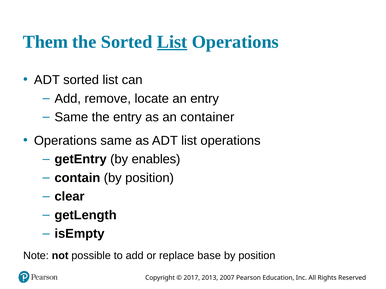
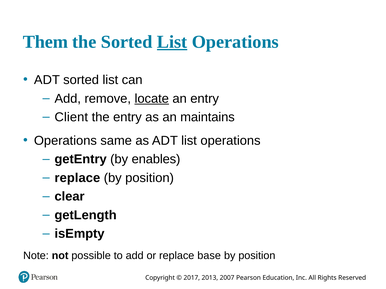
locate underline: none -> present
Same at (71, 117): Same -> Client
container: container -> maintains
contain at (77, 178): contain -> replace
